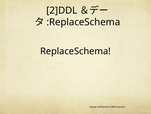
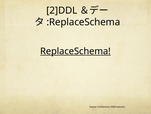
ReplaceSchema underline: none -> present
